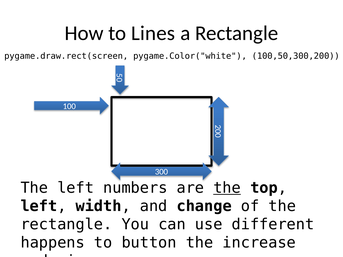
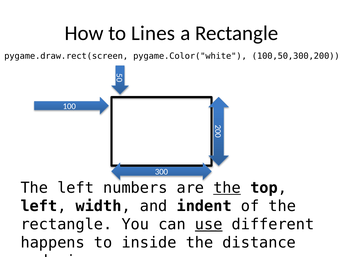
change: change -> indent
use underline: none -> present
button: button -> inside
increase: increase -> distance
